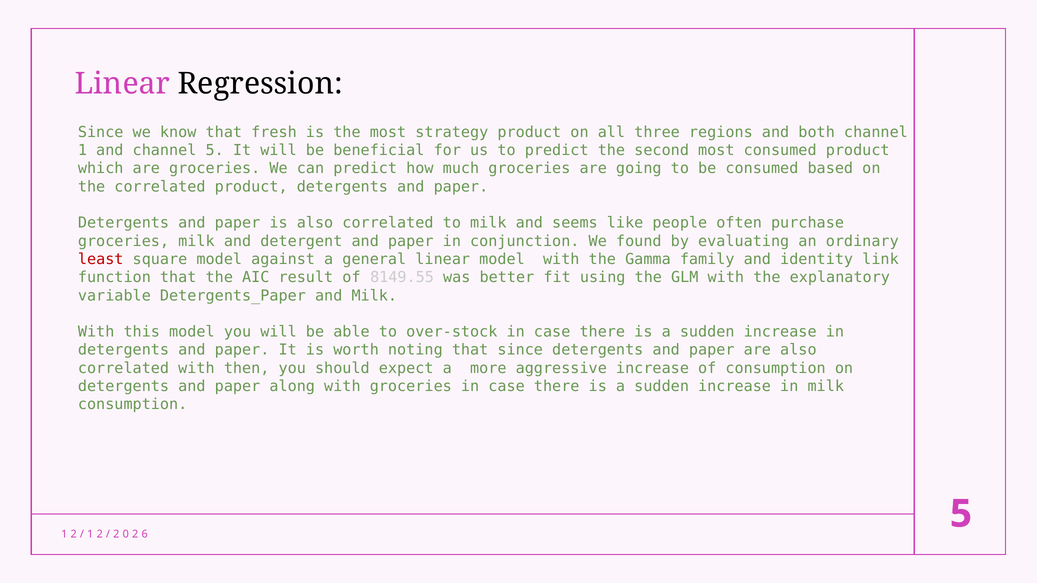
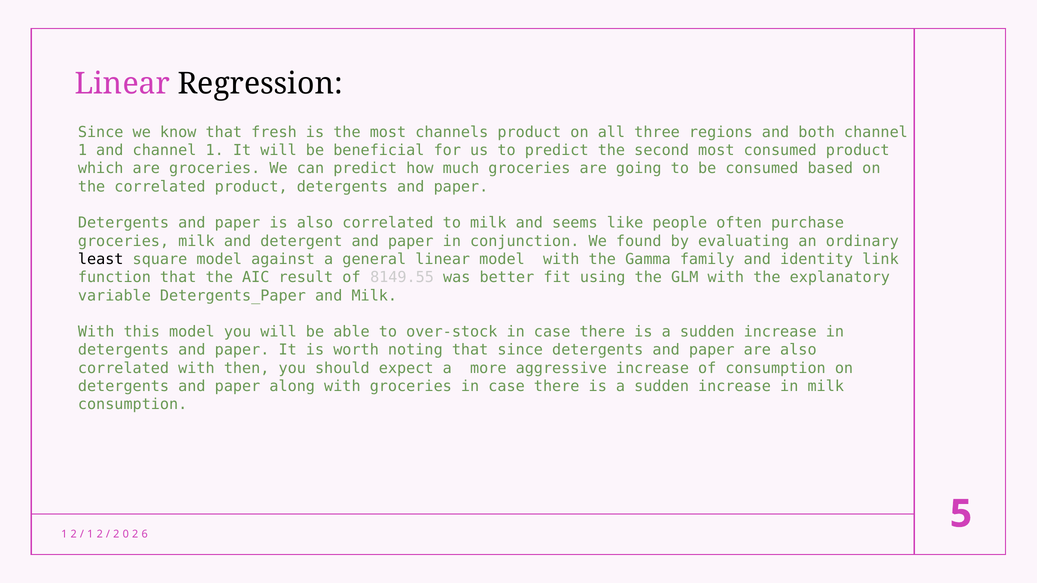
strategy: strategy -> channels
and channel 5: 5 -> 1
least colour: red -> black
